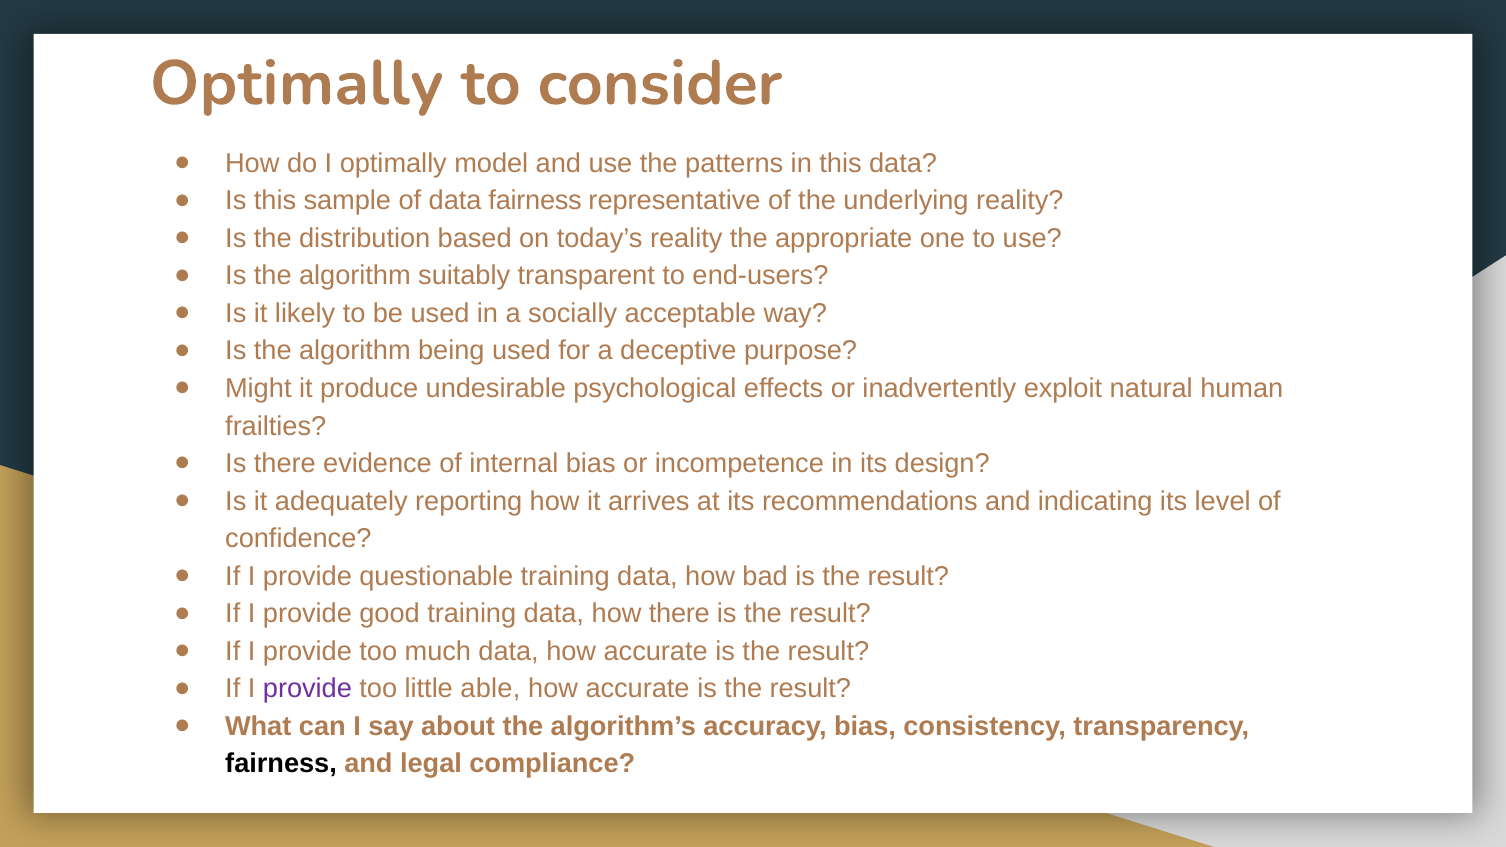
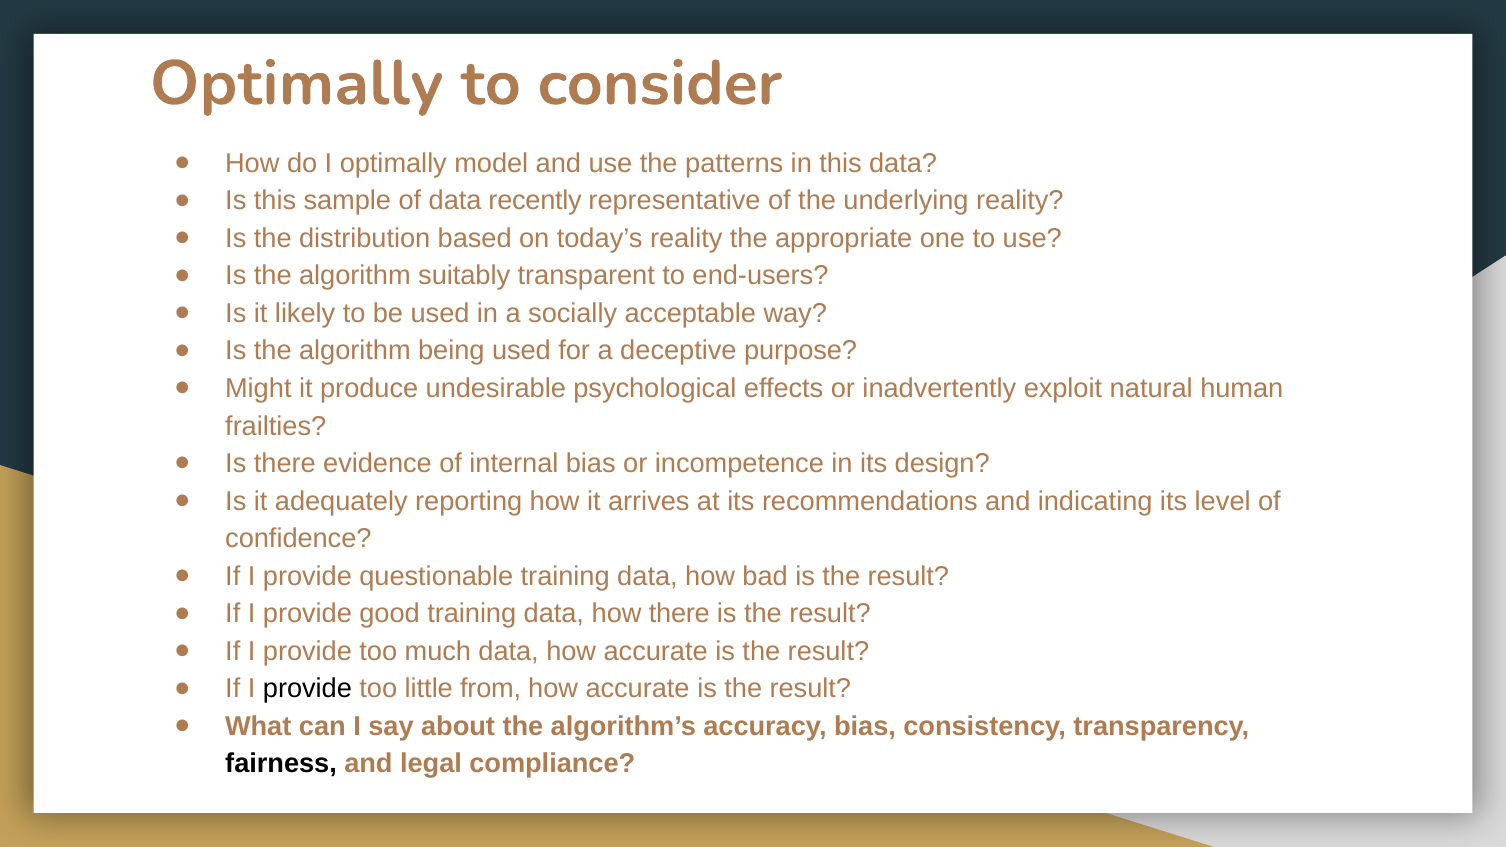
data fairness: fairness -> recently
provide at (307, 689) colour: purple -> black
able: able -> from
